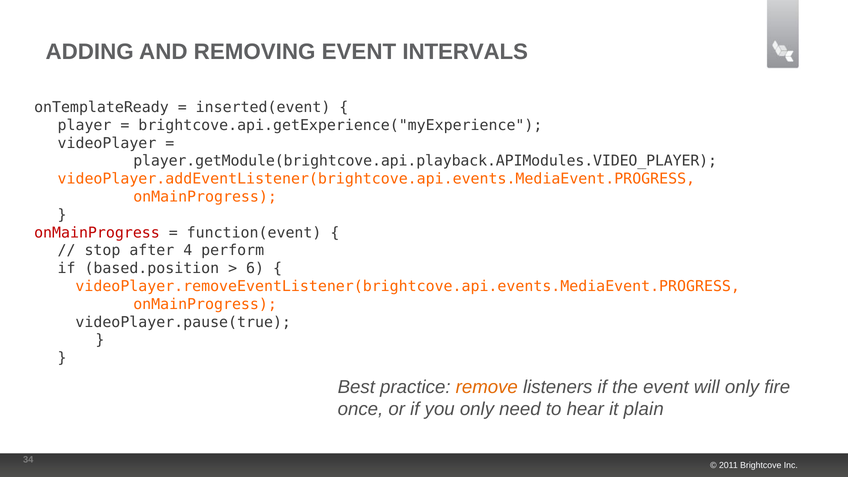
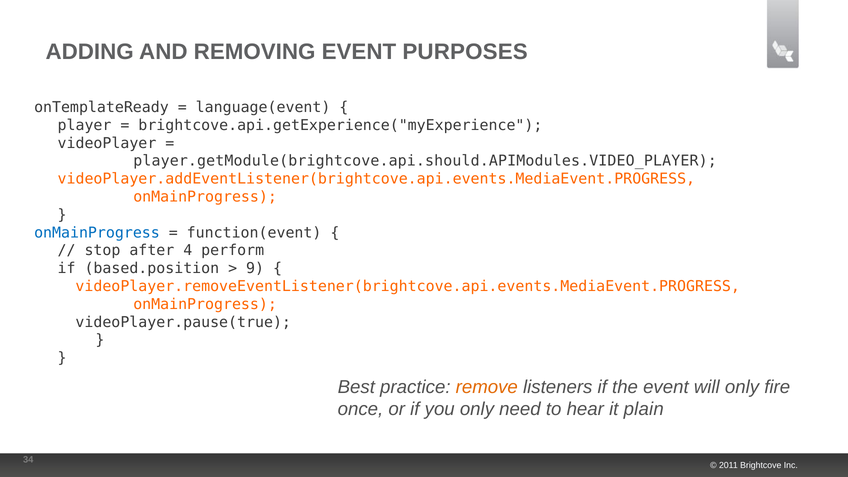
INTERVALS: INTERVALS -> PURPOSES
inserted(event: inserted(event -> language(event
player.getModule(brightcove.api.playback.APIModules.VIDEO_PLAYER: player.getModule(brightcove.api.playback.APIModules.VIDEO_PLAYER -> player.getModule(brightcove.api.should.APIModules.VIDEO_PLAYER
onMainProgress at (97, 233) colour: red -> blue
6: 6 -> 9
